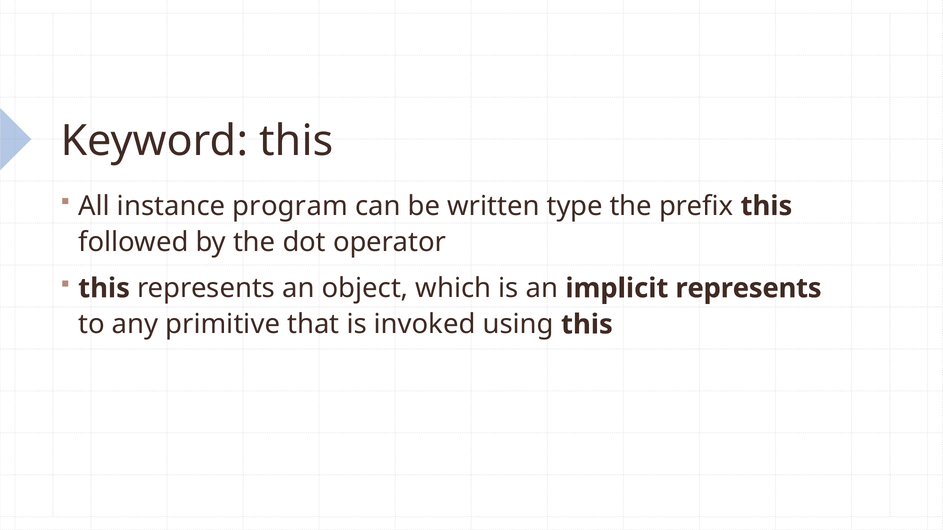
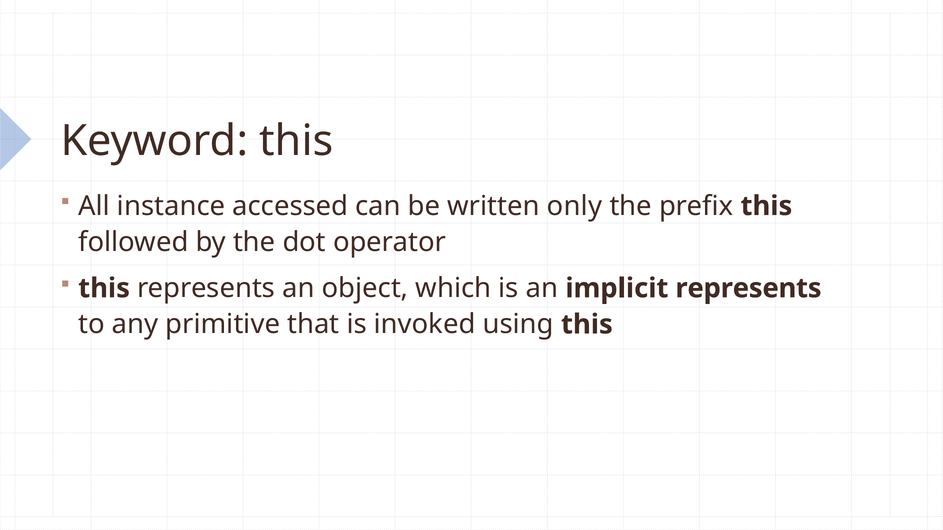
program: program -> accessed
type: type -> only
